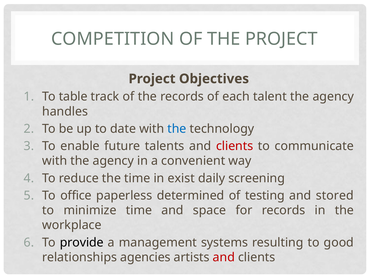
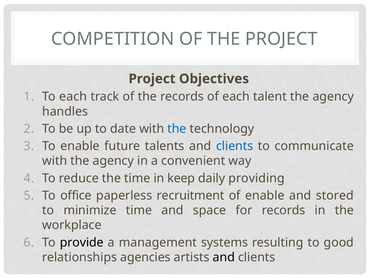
To table: table -> each
clients at (235, 146) colour: red -> blue
exist: exist -> keep
screening: screening -> providing
determined: determined -> recruitment
of testing: testing -> enable
and at (224, 257) colour: red -> black
